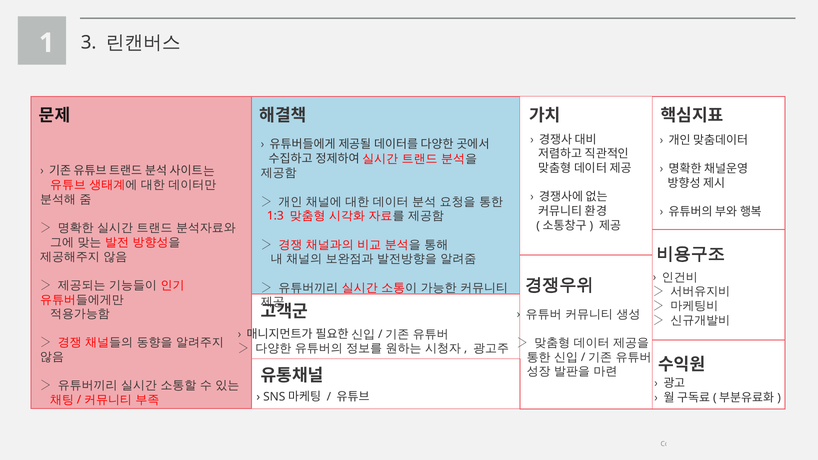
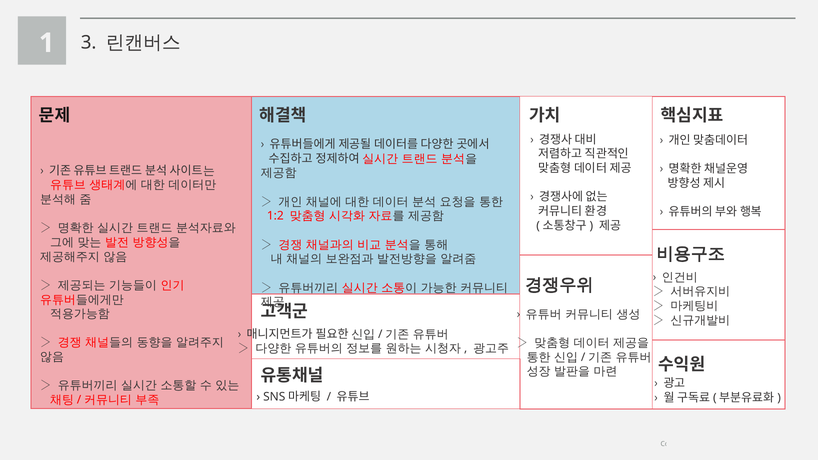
1:3: 1:3 -> 1:2
